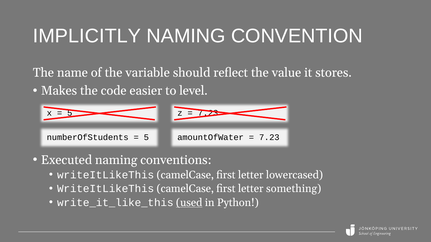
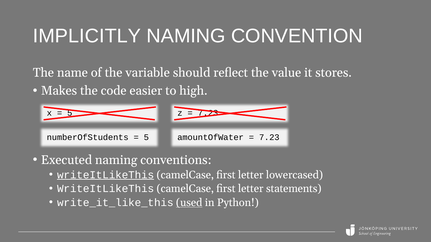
level: level -> high
writeItLikeThis at (106, 175) underline: none -> present
something: something -> statements
